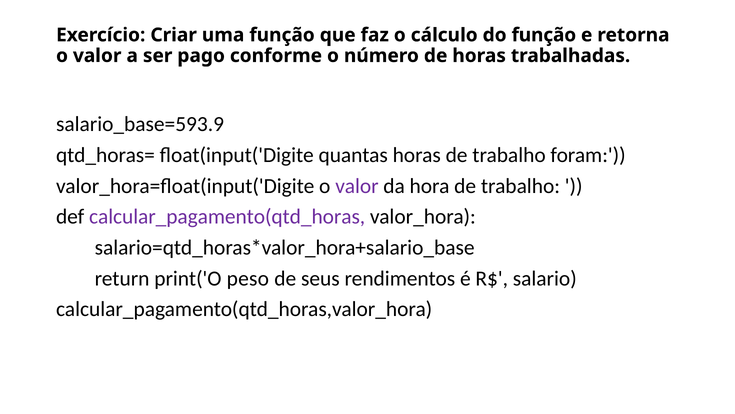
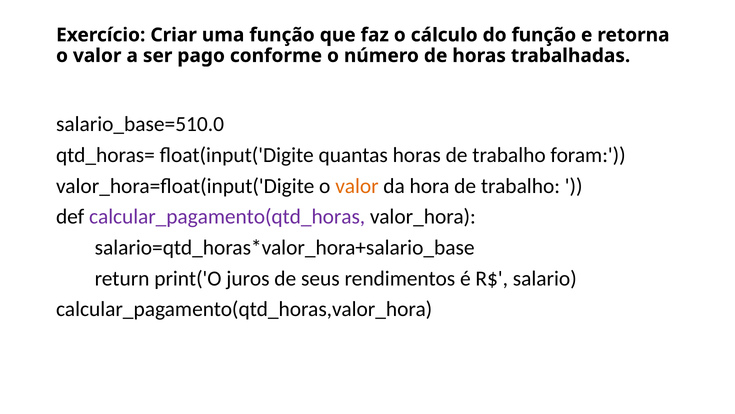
salario_base=593.9: salario_base=593.9 -> salario_base=510.0
valor at (357, 186) colour: purple -> orange
peso: peso -> juros
